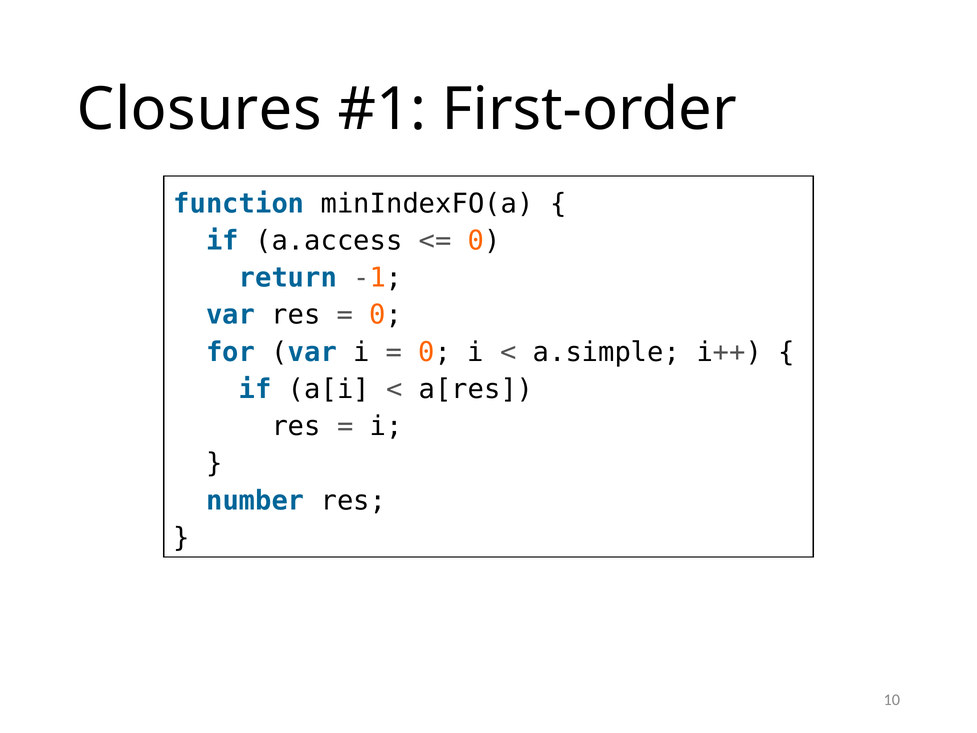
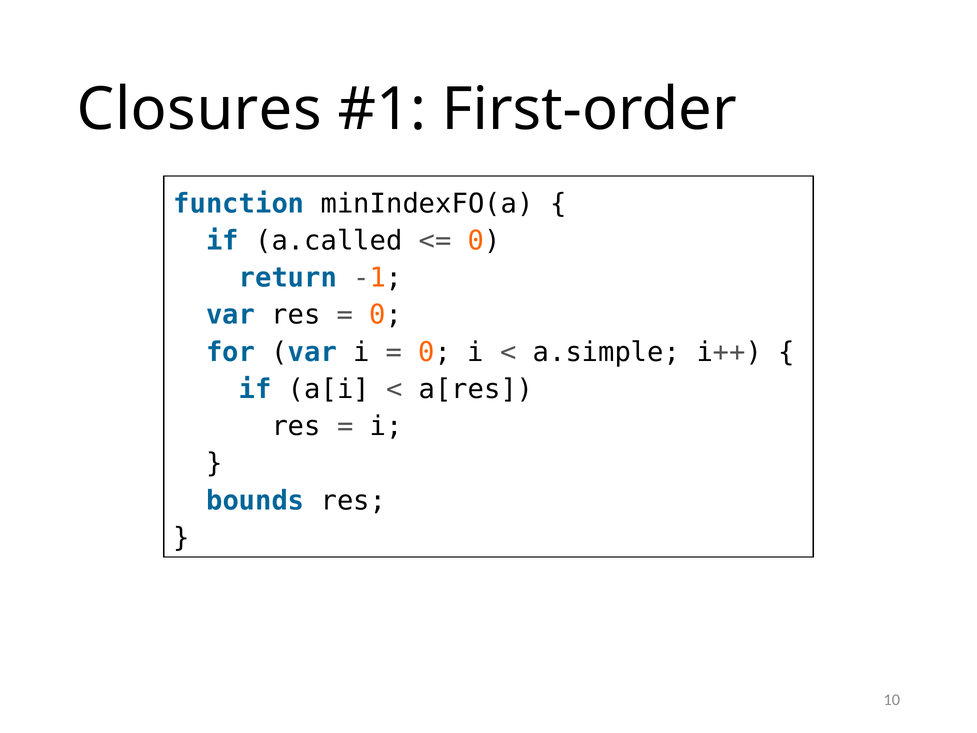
a.access: a.access -> a.called
number: number -> bounds
